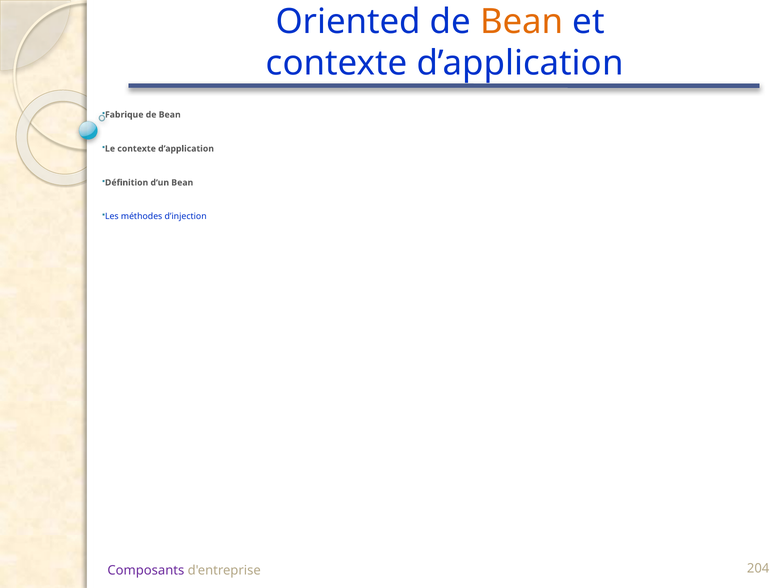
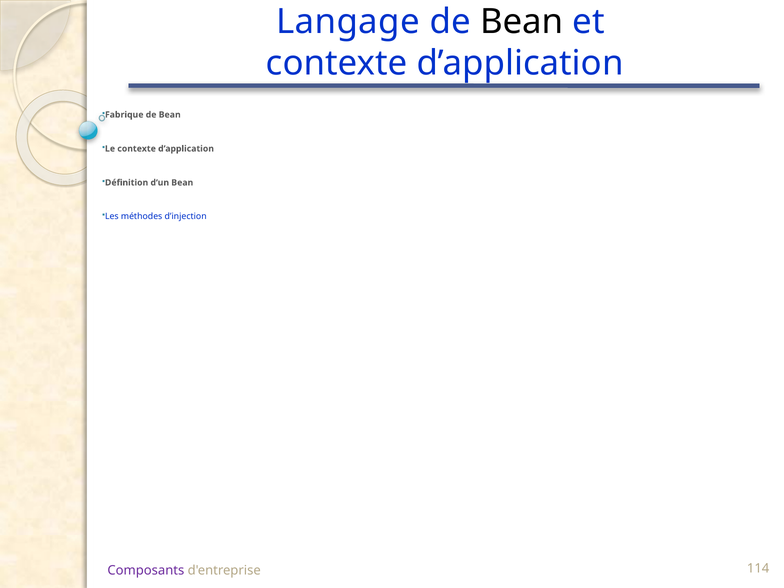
Oriented: Oriented -> Langage
Bean at (522, 22) colour: orange -> black
204: 204 -> 114
